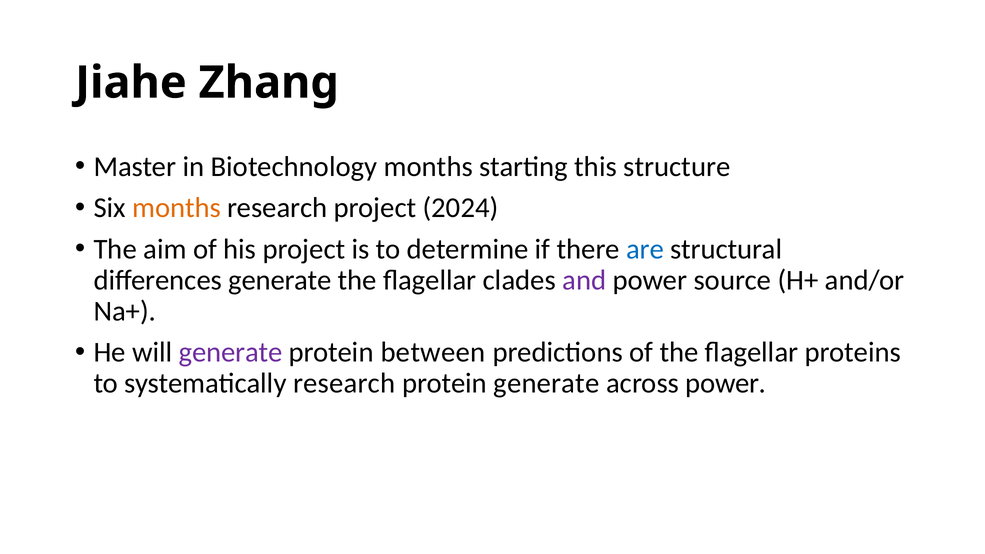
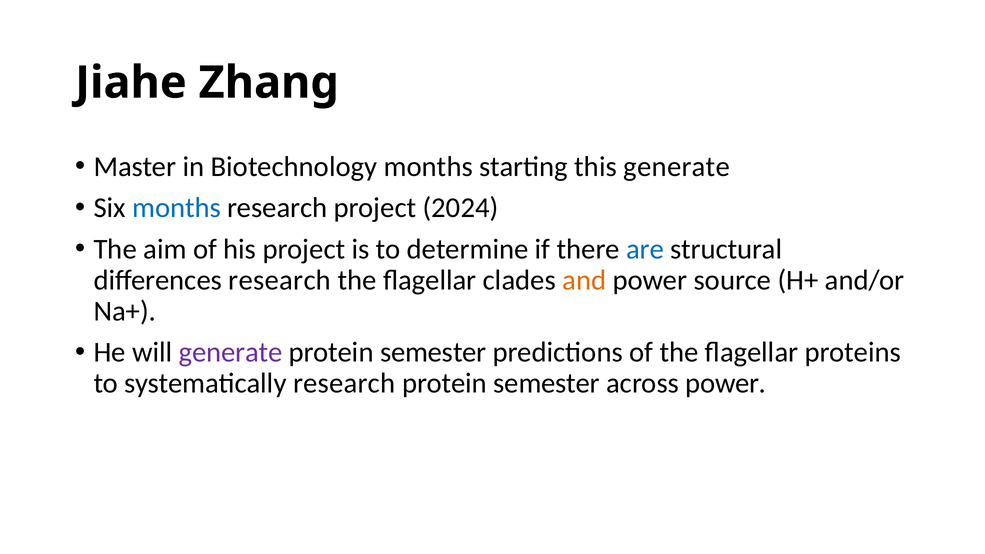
this structure: structure -> generate
months at (177, 208) colour: orange -> blue
differences generate: generate -> research
and colour: purple -> orange
between at (433, 353): between -> semester
generate at (546, 384): generate -> semester
